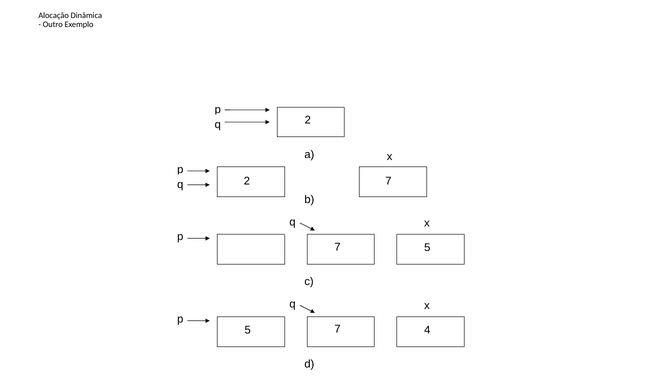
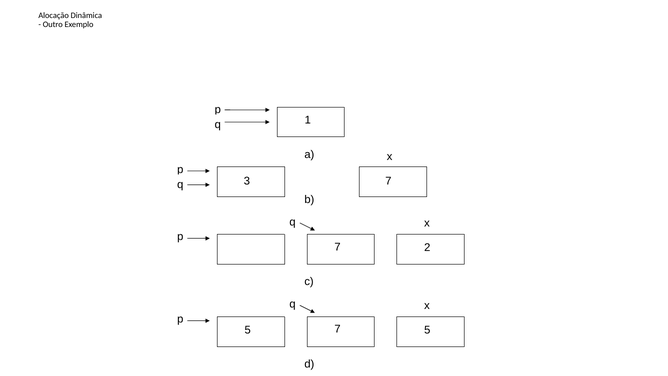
2 at (308, 120): 2 -> 1
2 at (247, 181): 2 -> 3
7 5: 5 -> 2
7 4: 4 -> 5
